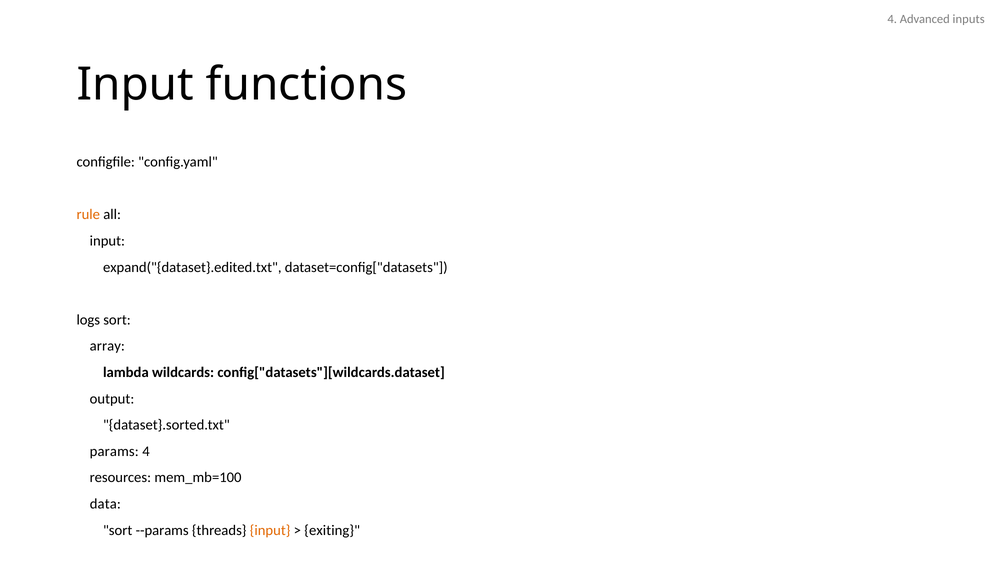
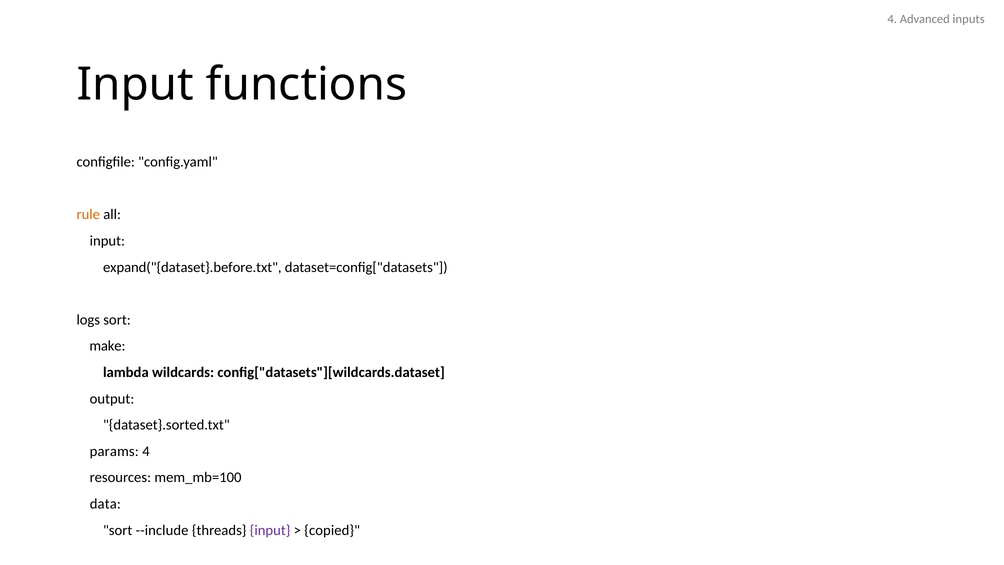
expand("{dataset}.edited.txt: expand("{dataset}.edited.txt -> expand("{dataset}.before.txt
array: array -> make
--params: --params -> --include
input at (270, 530) colour: orange -> purple
exiting: exiting -> copied
